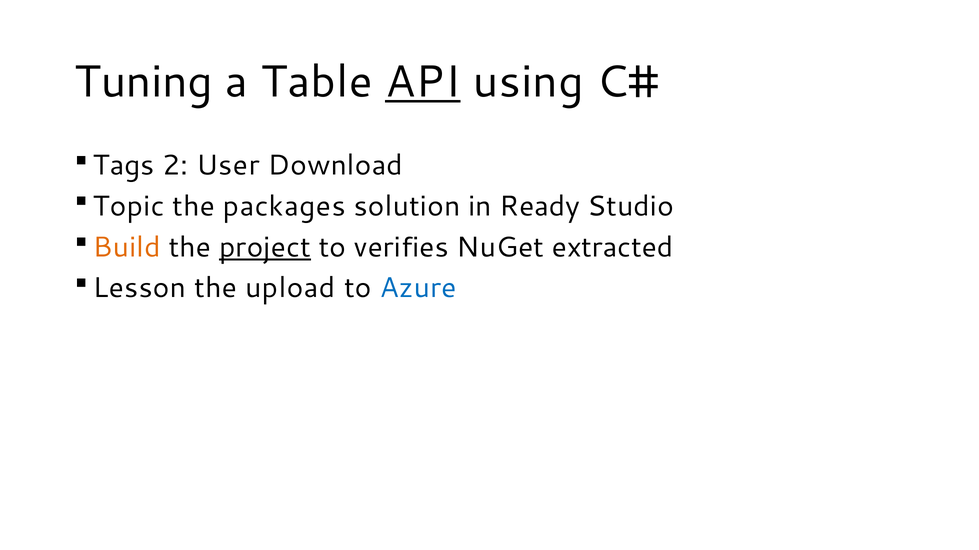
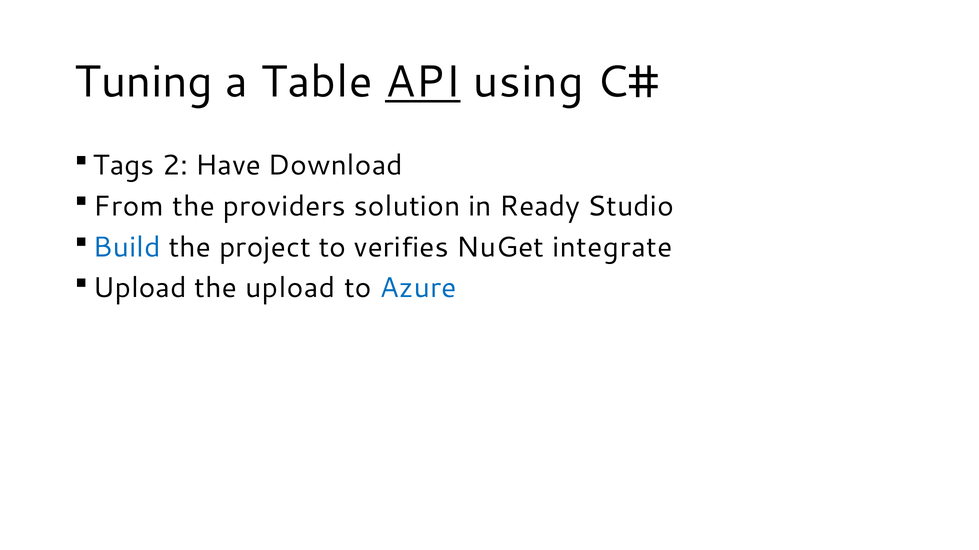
User: User -> Have
Topic: Topic -> From
packages: packages -> providers
Build colour: orange -> blue
project underline: present -> none
extracted: extracted -> integrate
Lesson at (140, 288): Lesson -> Upload
